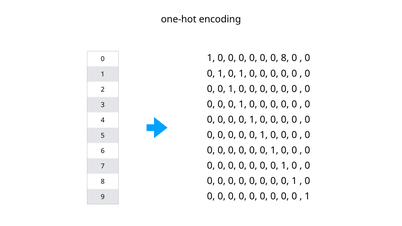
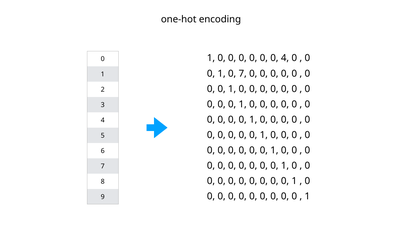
0 8: 8 -> 4
1 0 1: 1 -> 7
